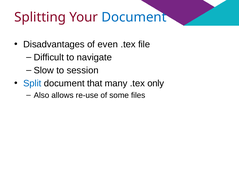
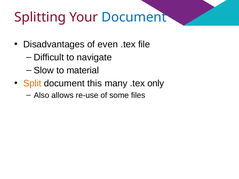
session: session -> material
Split colour: blue -> orange
that: that -> this
